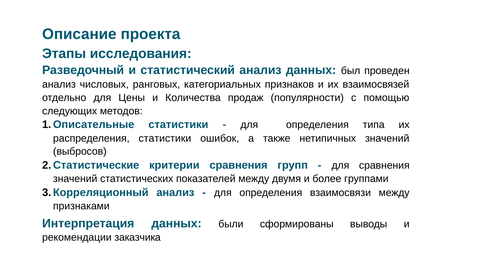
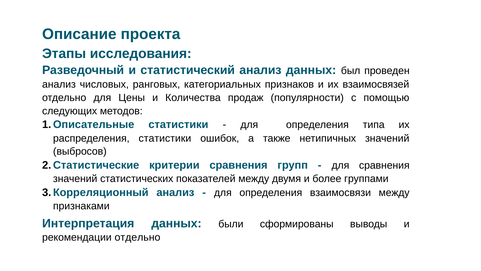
рекомендации заказчика: заказчика -> отдельно
